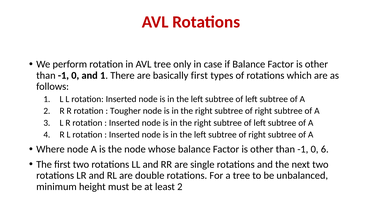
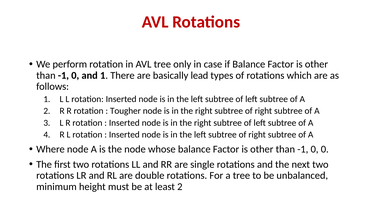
basically first: first -> lead
0 6: 6 -> 0
